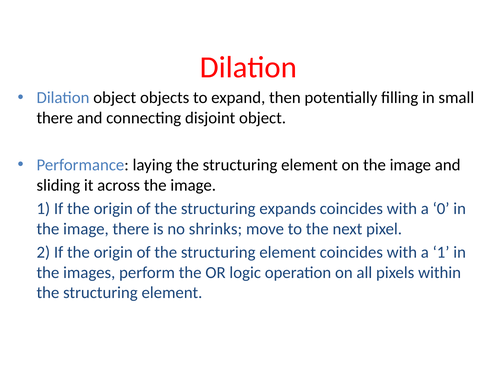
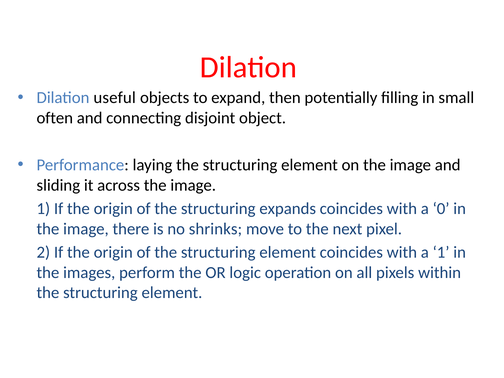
Dilation object: object -> useful
there at (55, 118): there -> often
